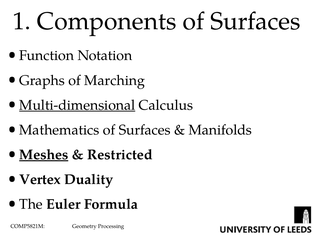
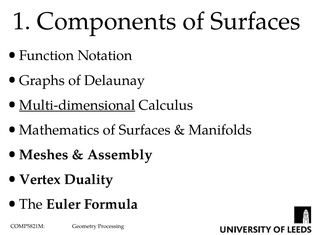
Marching: Marching -> Delaunay
Meshes underline: present -> none
Restricted: Restricted -> Assembly
